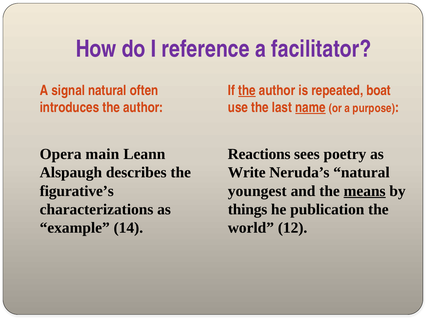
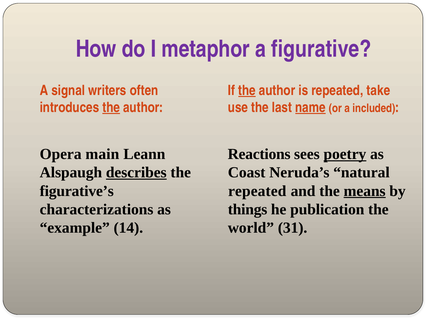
reference: reference -> metaphor
facilitator: facilitator -> figurative
signal natural: natural -> writers
boat: boat -> take
the at (111, 108) underline: none -> present
purpose: purpose -> included
poetry underline: none -> present
describes underline: none -> present
Write: Write -> Coast
youngest at (257, 191): youngest -> repeated
12: 12 -> 31
